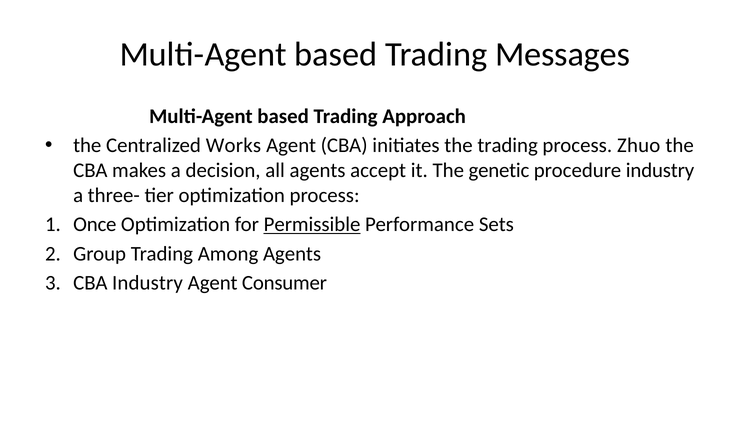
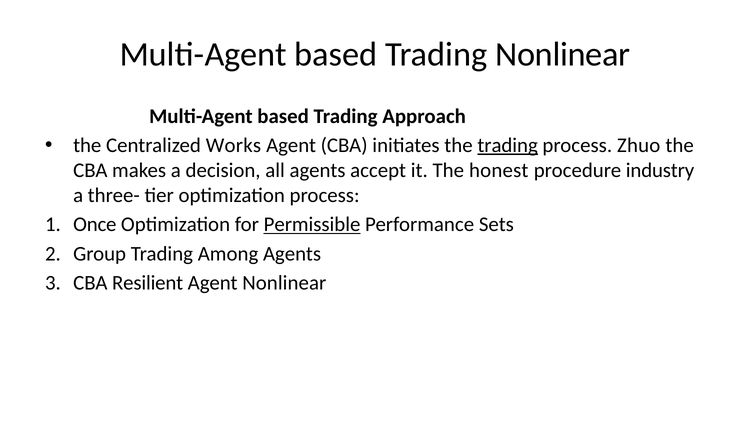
Trading Messages: Messages -> Nonlinear
trading at (508, 145) underline: none -> present
genetic: genetic -> honest
CBA Industry: Industry -> Resilient
Agent Consumer: Consumer -> Nonlinear
